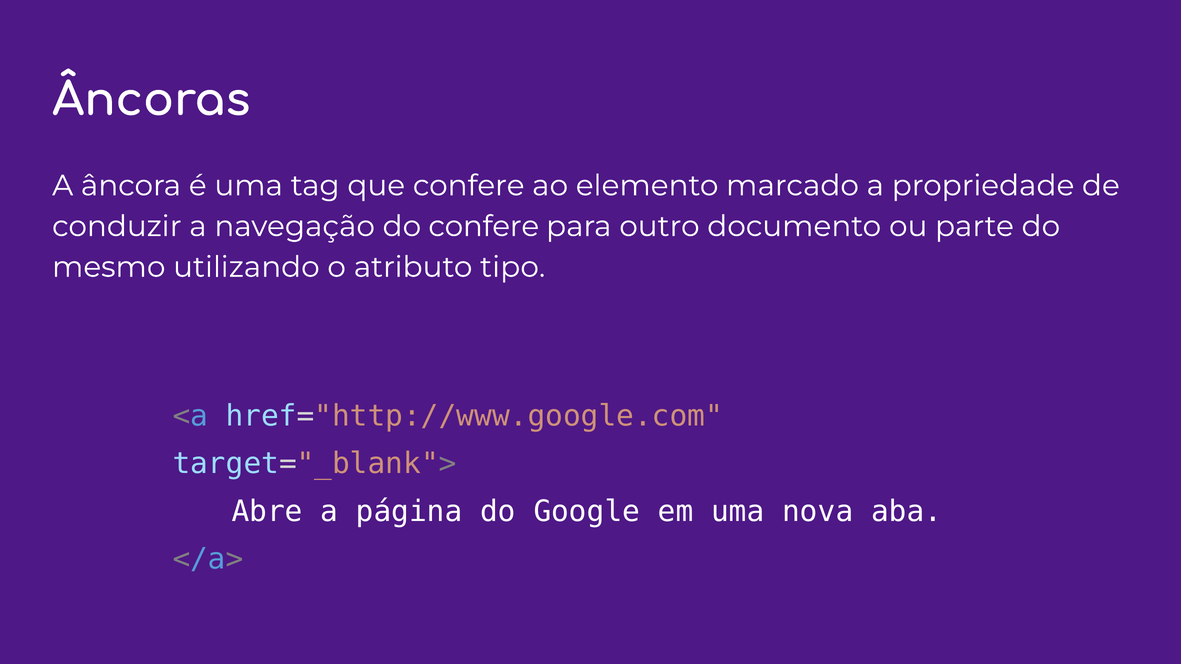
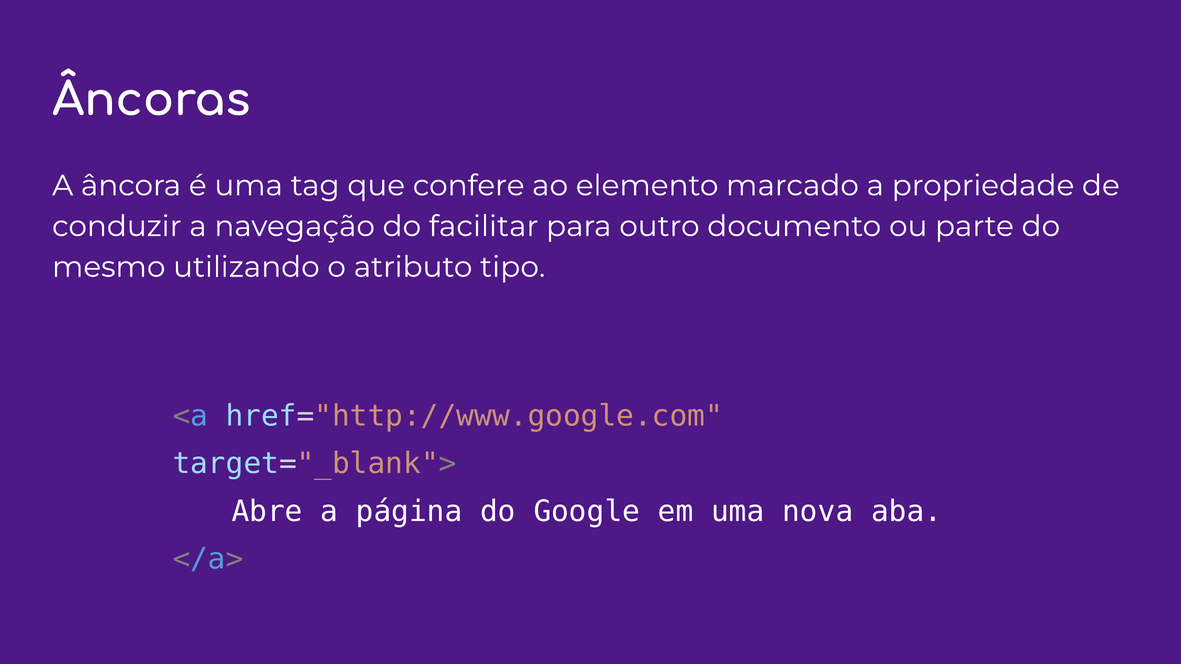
do confere: confere -> facilitar
